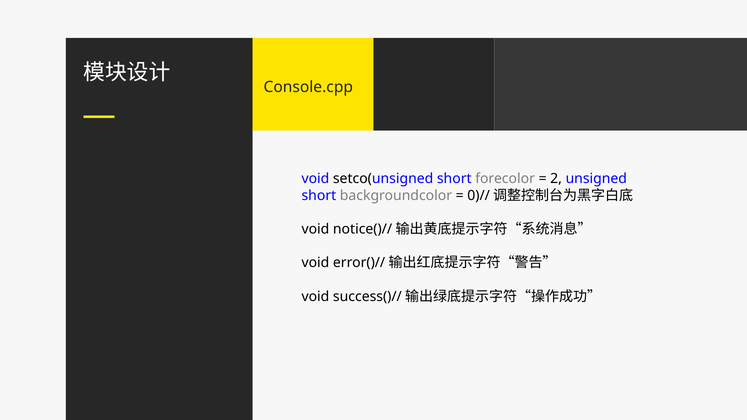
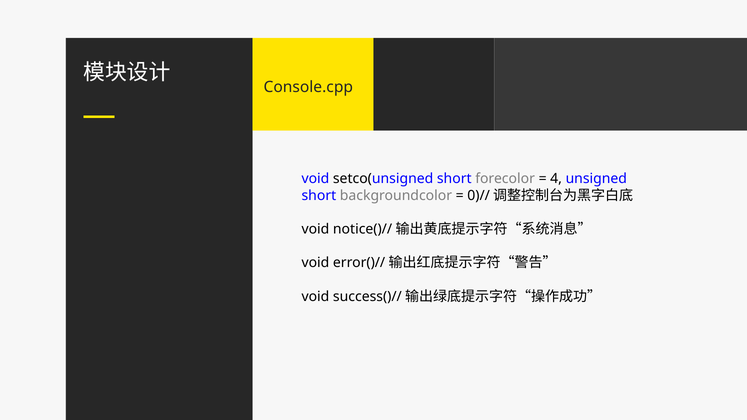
2: 2 -> 4
